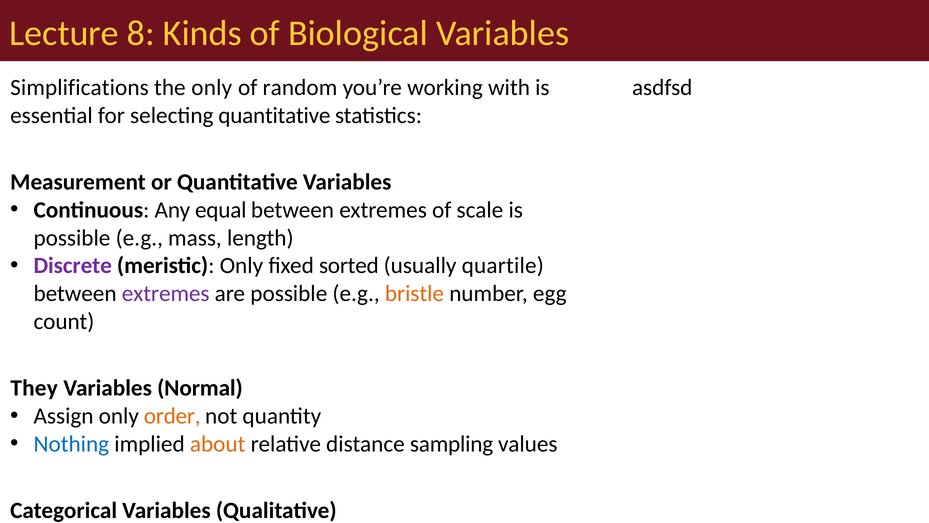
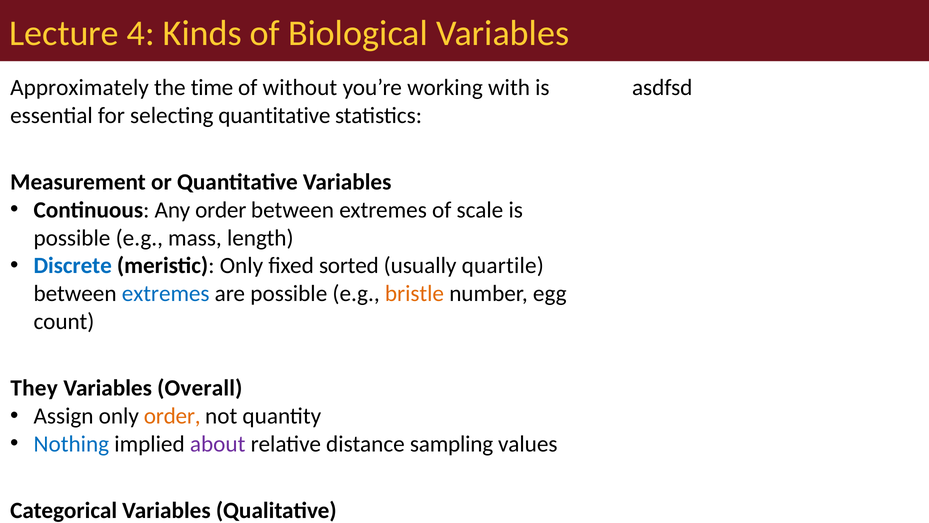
8: 8 -> 4
Simplifications at (80, 88): Simplifications -> Approximately
the only: only -> time
random: random -> without
Any equal: equal -> order
Discrete colour: purple -> blue
extremes at (166, 293) colour: purple -> blue
Normal: Normal -> Overall
about colour: orange -> purple
